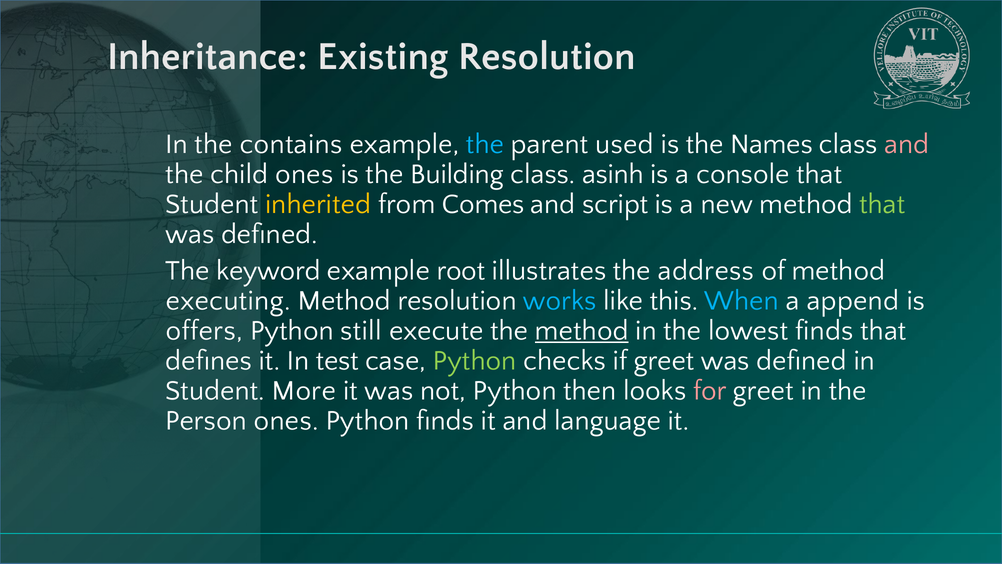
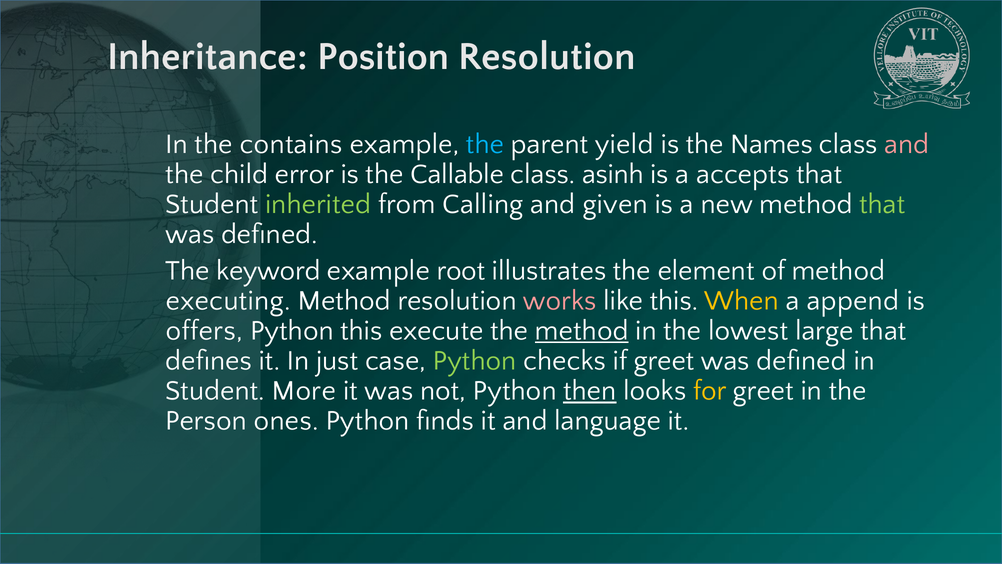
Existing: Existing -> Position
used: used -> yield
child ones: ones -> error
Building: Building -> Callable
console: console -> accepts
inherited colour: yellow -> light green
Comes: Comes -> Calling
script: script -> given
address: address -> element
works colour: light blue -> pink
When colour: light blue -> yellow
Python still: still -> this
lowest finds: finds -> large
test: test -> just
then underline: none -> present
for colour: pink -> yellow
